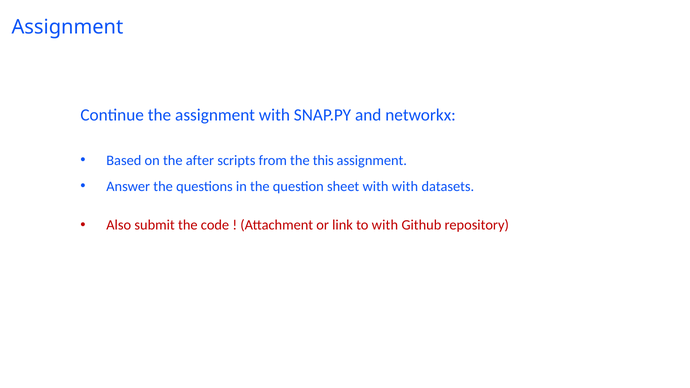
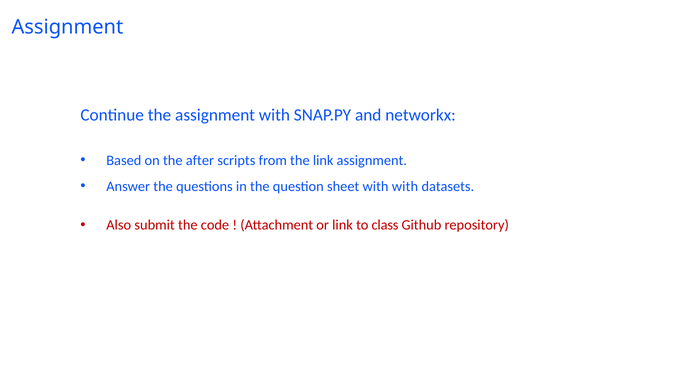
the this: this -> link
to with: with -> class
